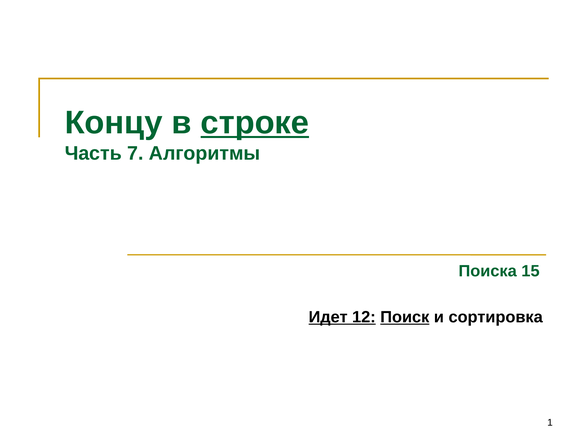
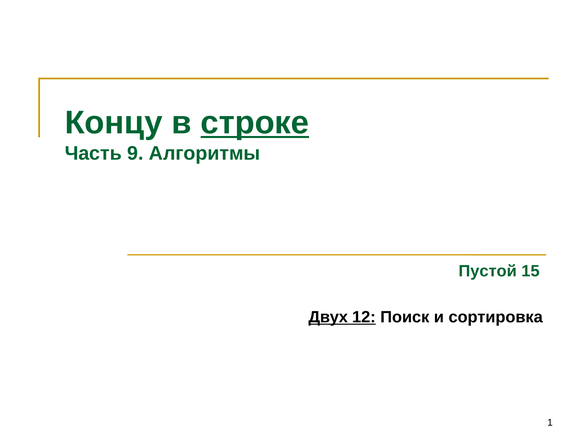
7: 7 -> 9
Поиска: Поиска -> Пустой
Идет: Идет -> Двух
Поиск underline: present -> none
